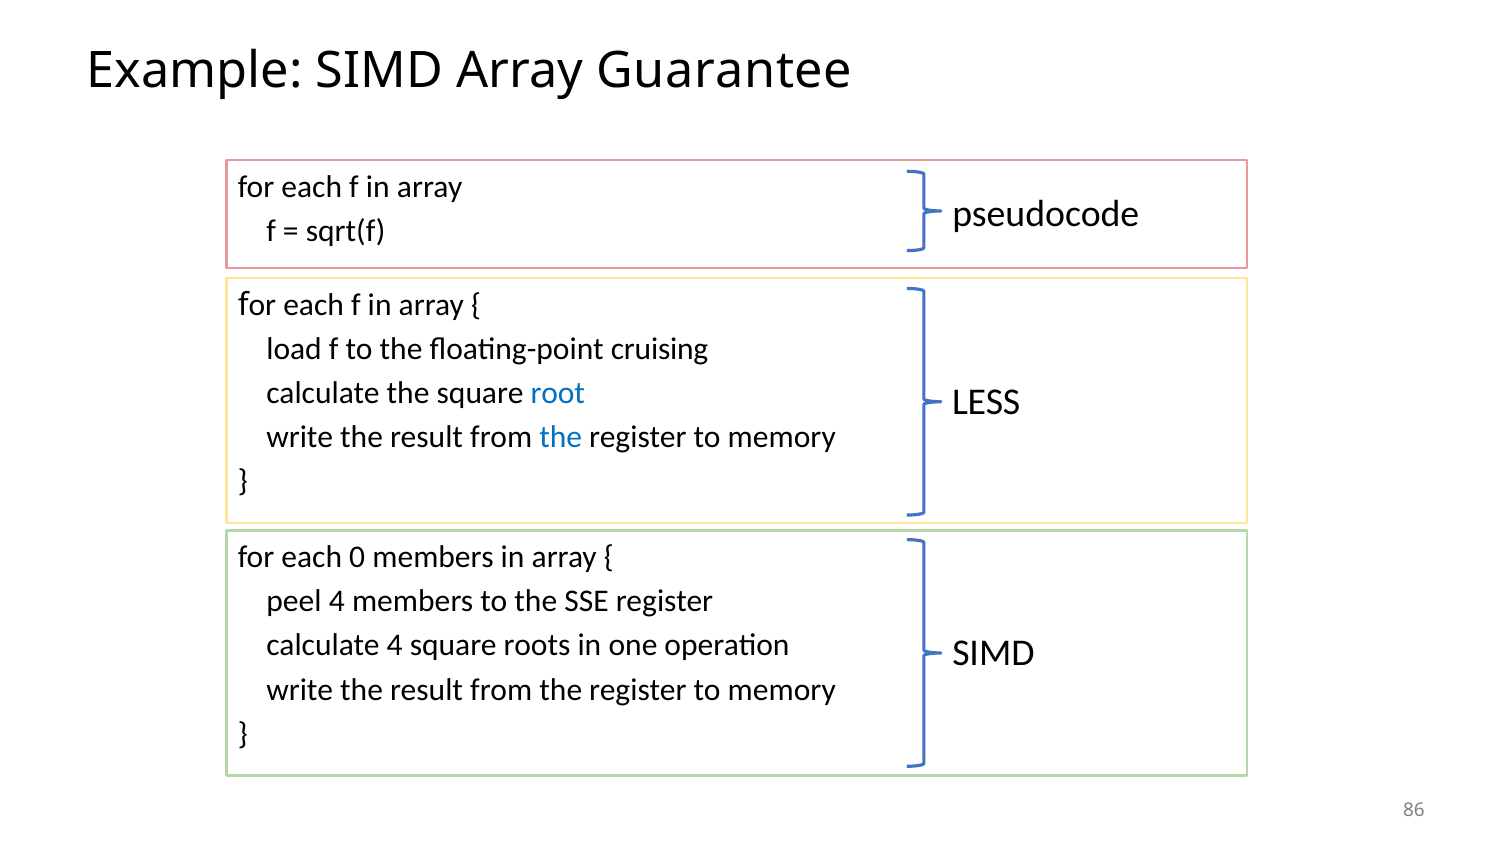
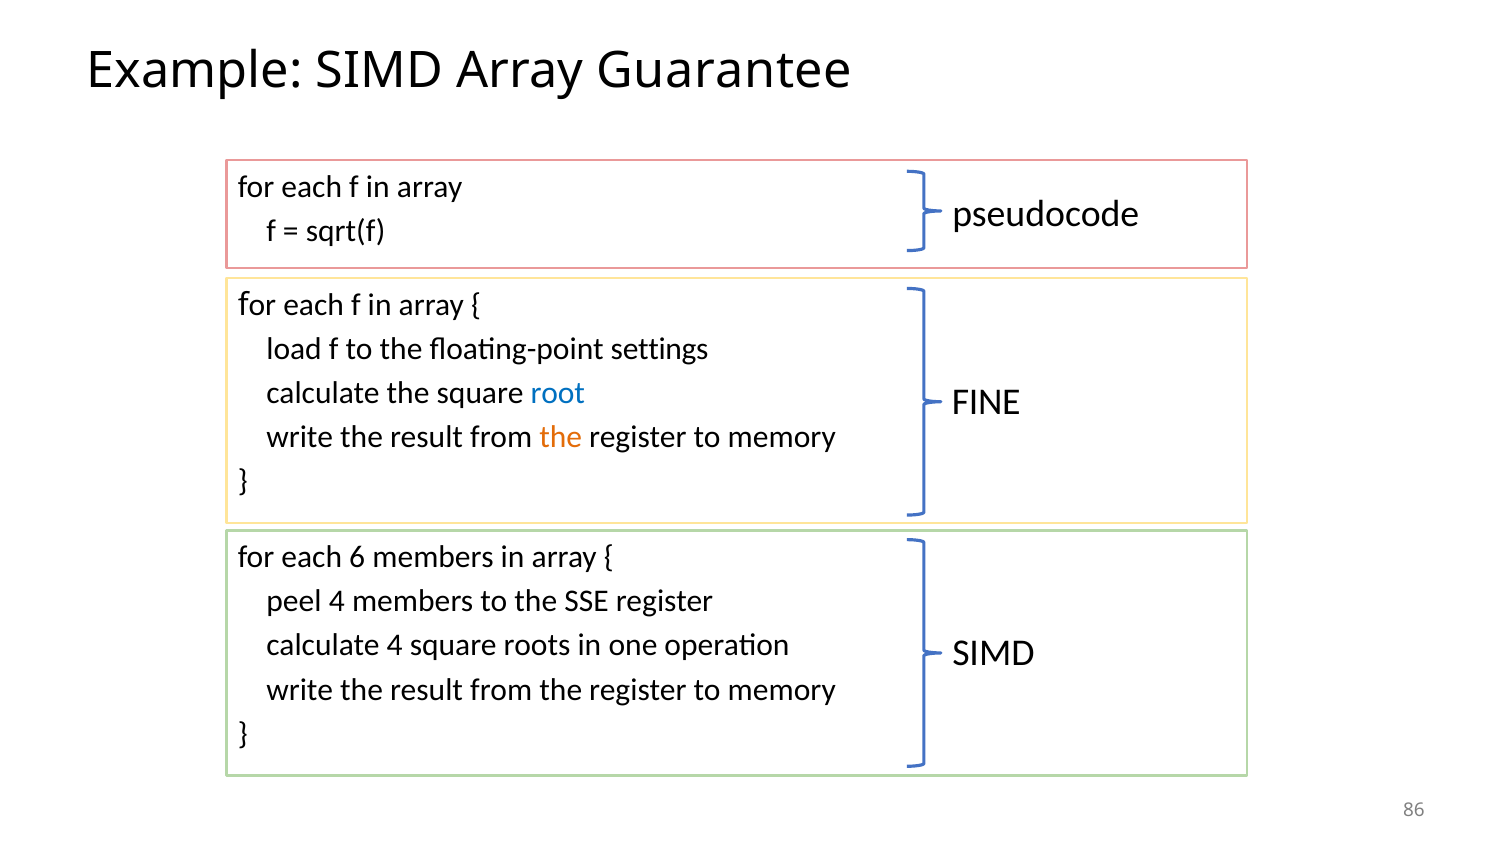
cruising: cruising -> settings
LESS: LESS -> FINE
the at (561, 437) colour: blue -> orange
0: 0 -> 6
